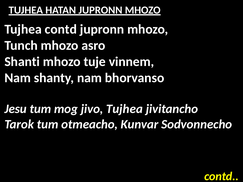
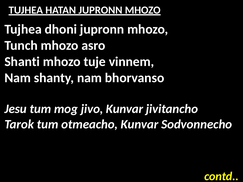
Tujhea contd: contd -> dhoni
jivo Tujhea: Tujhea -> Kunvar
